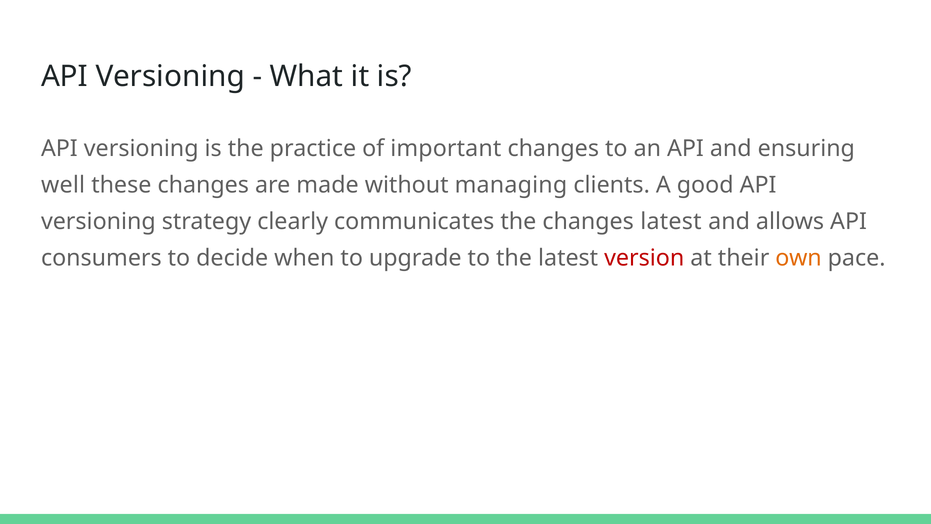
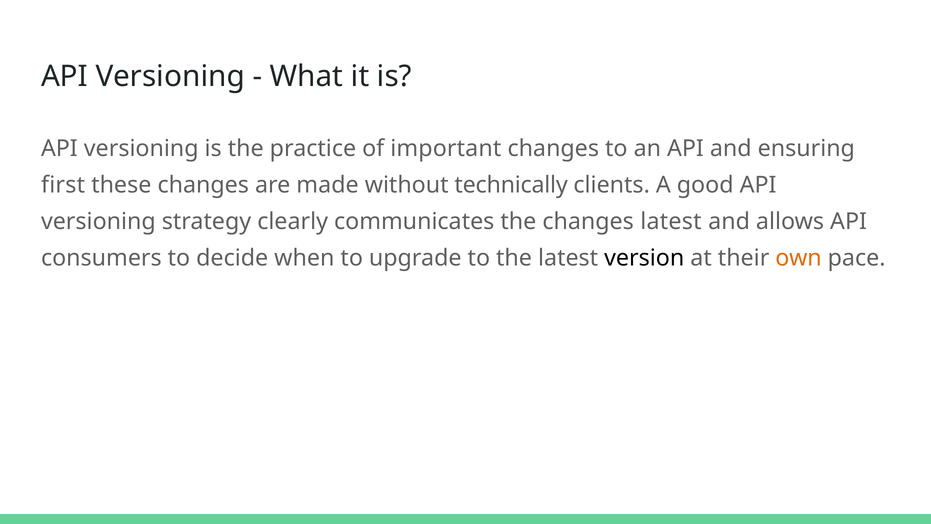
well: well -> first
managing: managing -> technically
version colour: red -> black
